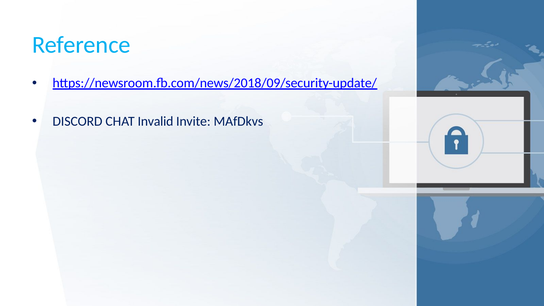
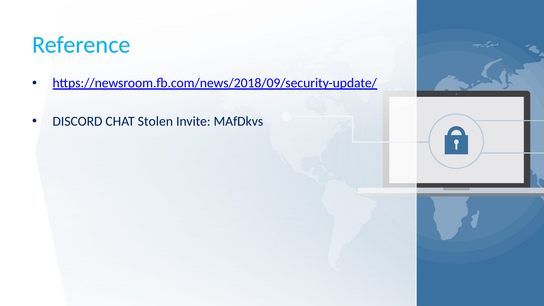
Invalid: Invalid -> Stolen
